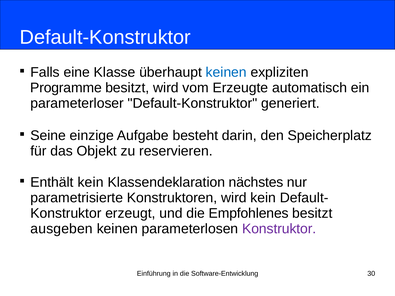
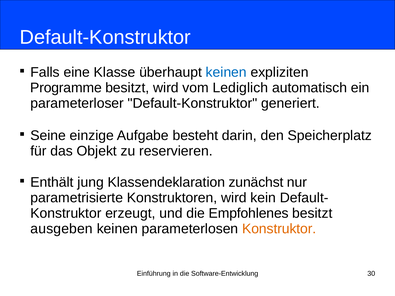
Erzeugte: Erzeugte -> Lediglich
Enthält kein: kein -> jung
nächstes: nächstes -> zunächst
Konstruktor at (279, 229) colour: purple -> orange
